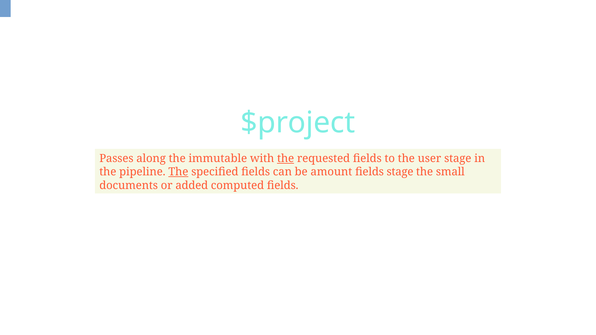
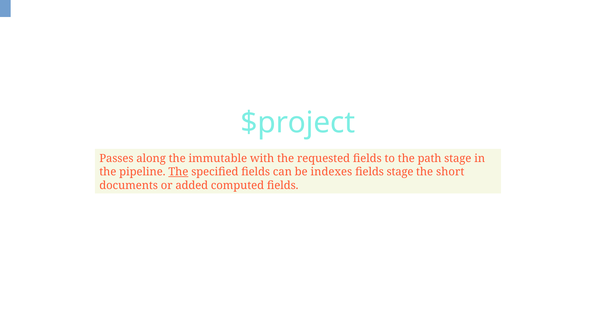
the at (286, 159) underline: present -> none
user: user -> path
amount: amount -> indexes
small: small -> short
